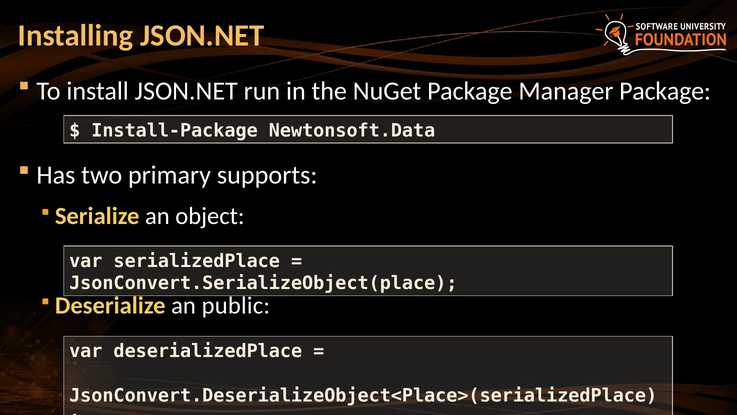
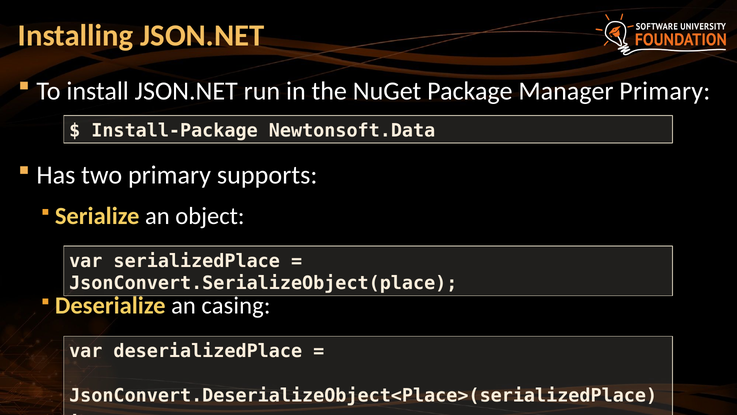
Manager Package: Package -> Primary
public: public -> casing
